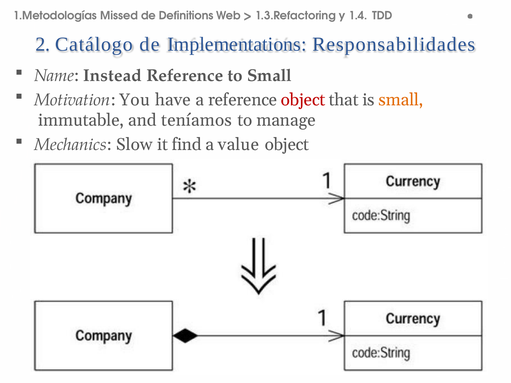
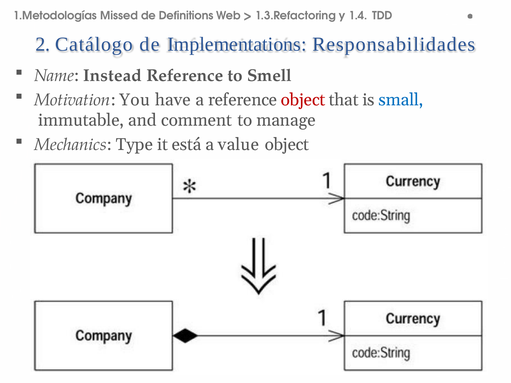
to Small: Small -> Smell
small at (401, 100) colour: orange -> blue
teníamos: teníamos -> comment
Slow: Slow -> Type
find: find -> está
